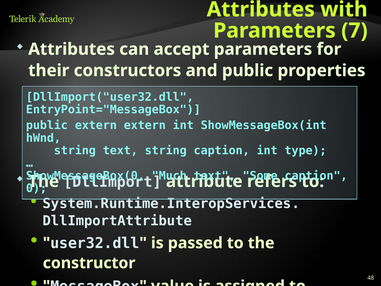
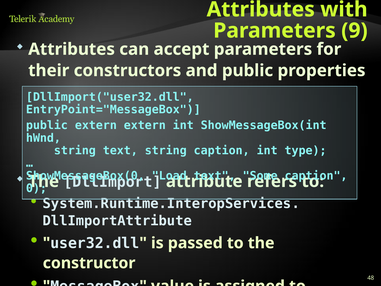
7: 7 -> 9
Much: Much -> Load
